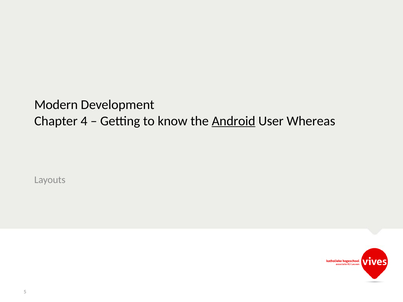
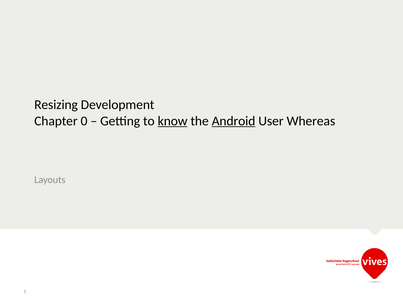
Modern: Modern -> Resizing
4: 4 -> 0
know underline: none -> present
